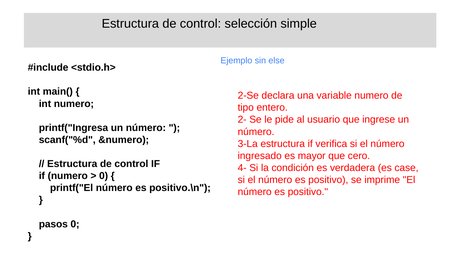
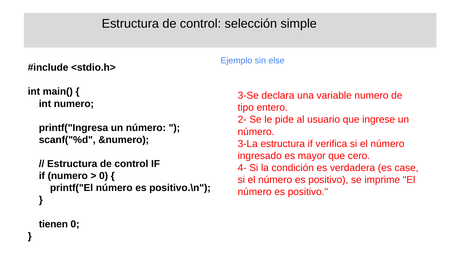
2-Se: 2-Se -> 3-Se
pasos: pasos -> tienen
